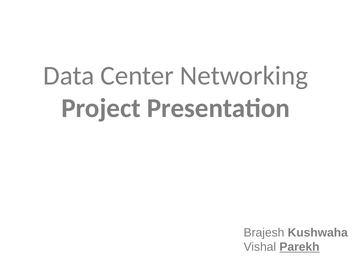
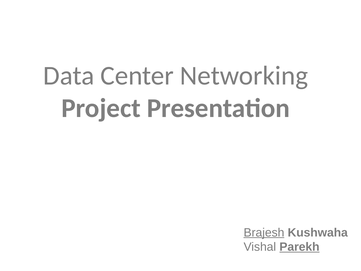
Brajesh underline: none -> present
